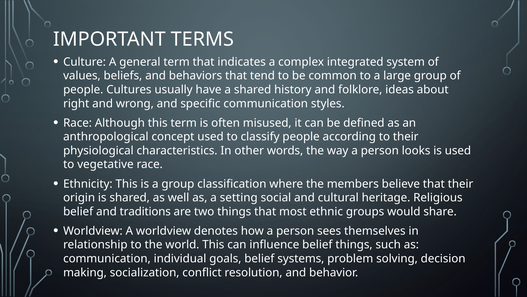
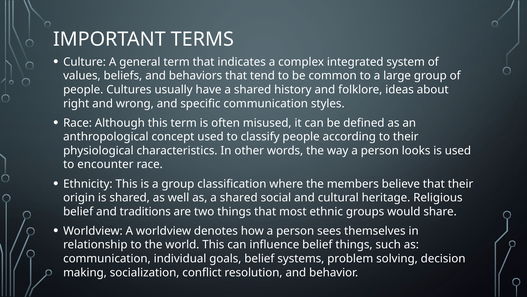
vegetative: vegetative -> encounter
as a setting: setting -> shared
